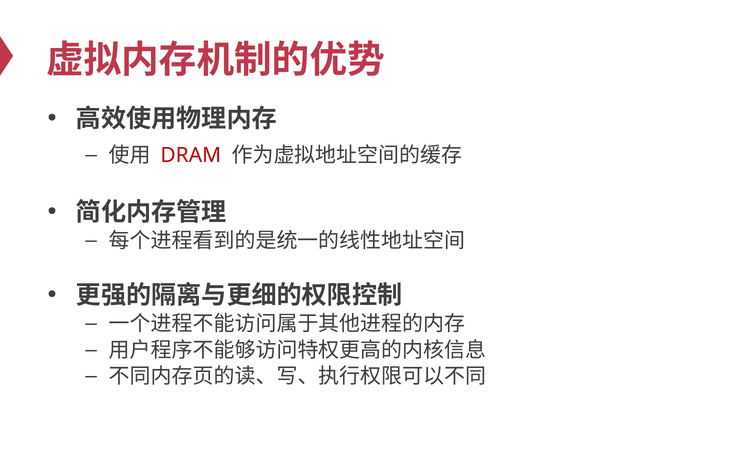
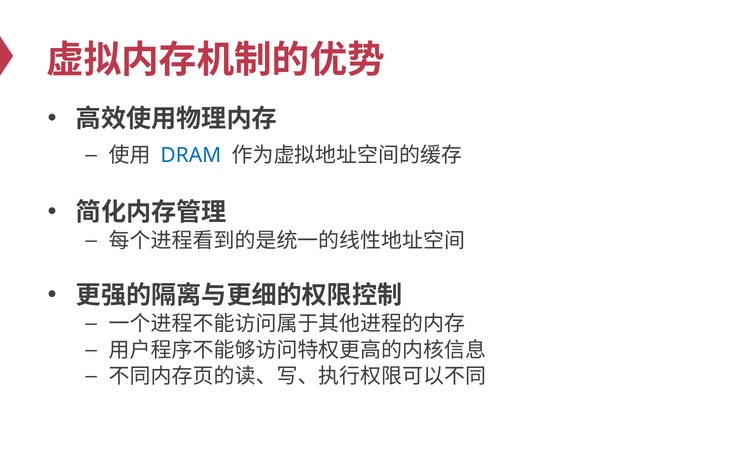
DRAM colour: red -> blue
